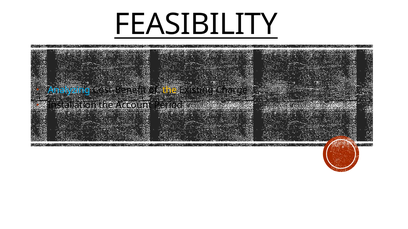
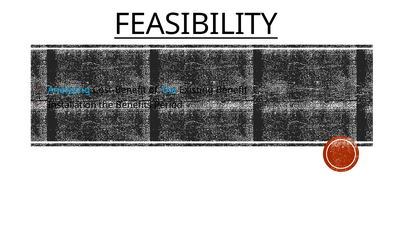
the at (170, 90) colour: yellow -> light blue
Charge: Charge -> Benefit
Account: Account -> Benefits
